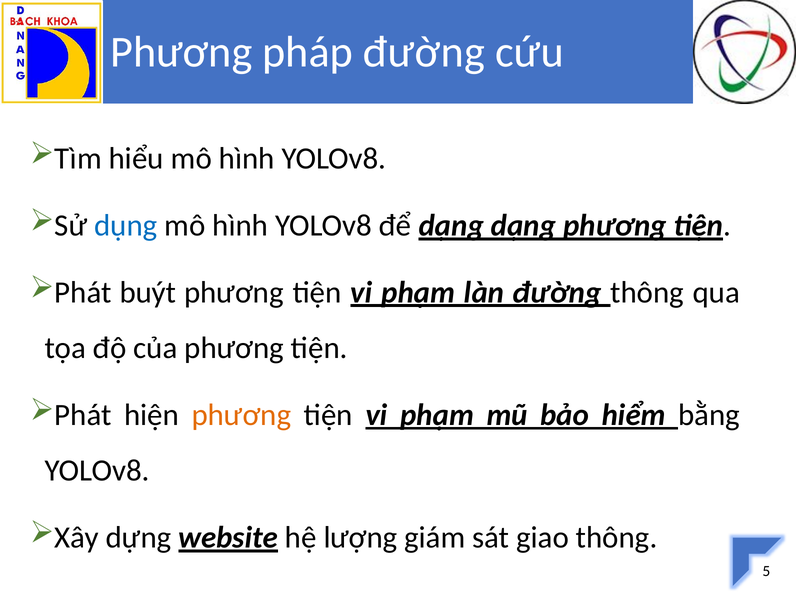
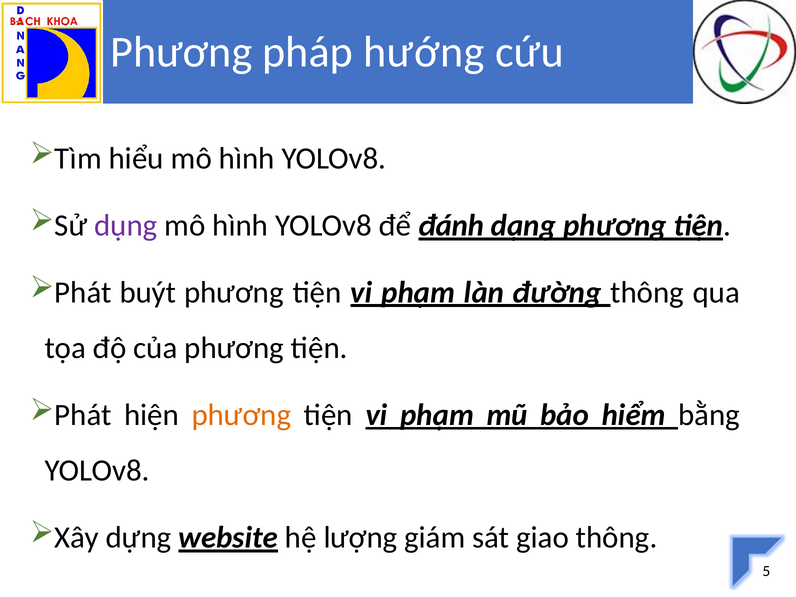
pháp đường: đường -> hướng
dụng colour: blue -> purple
để dạng: dạng -> đánh
